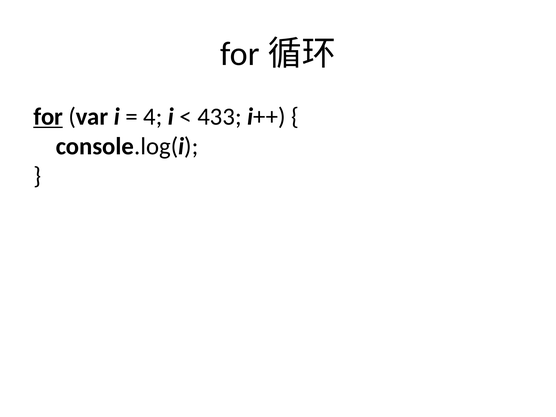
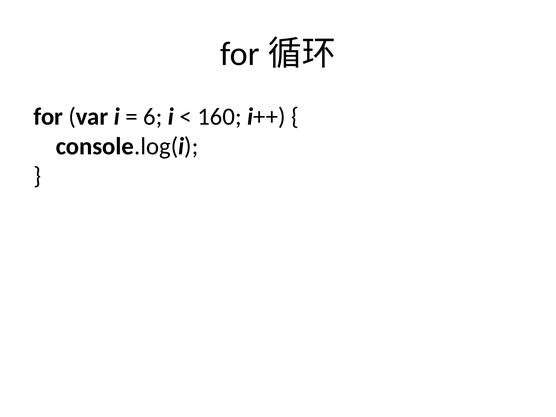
for underline: present -> none
4: 4 -> 6
433: 433 -> 160
